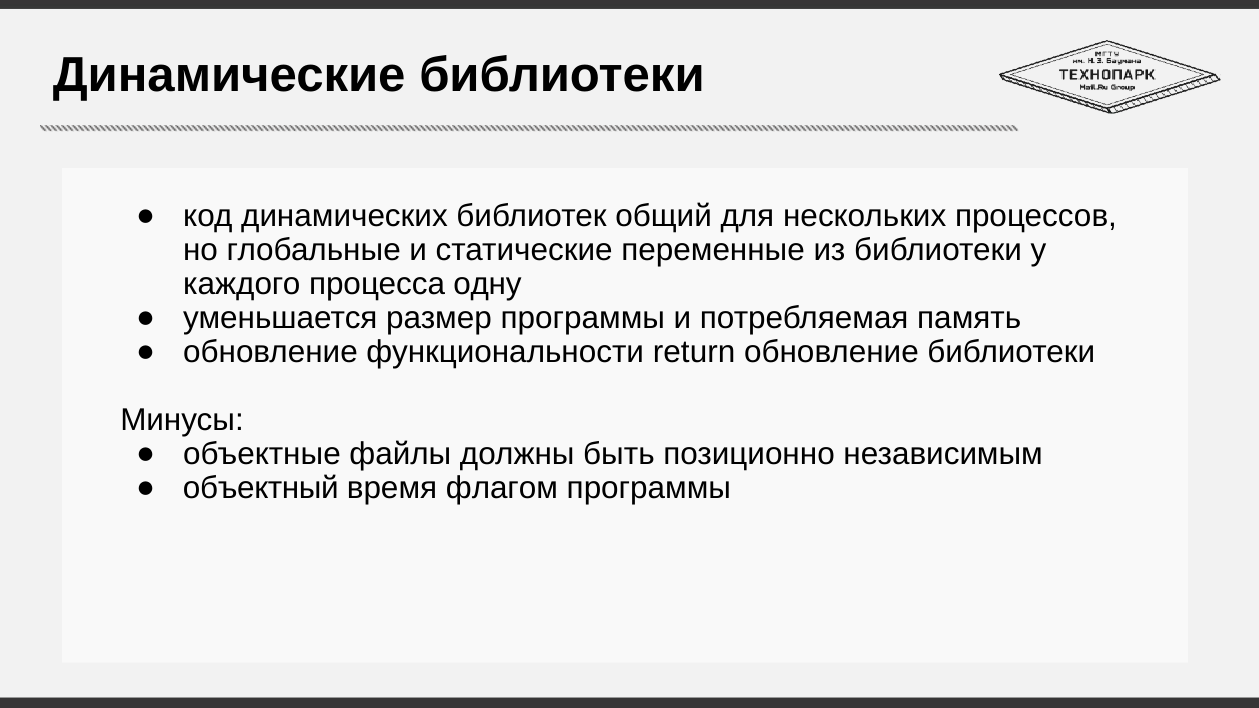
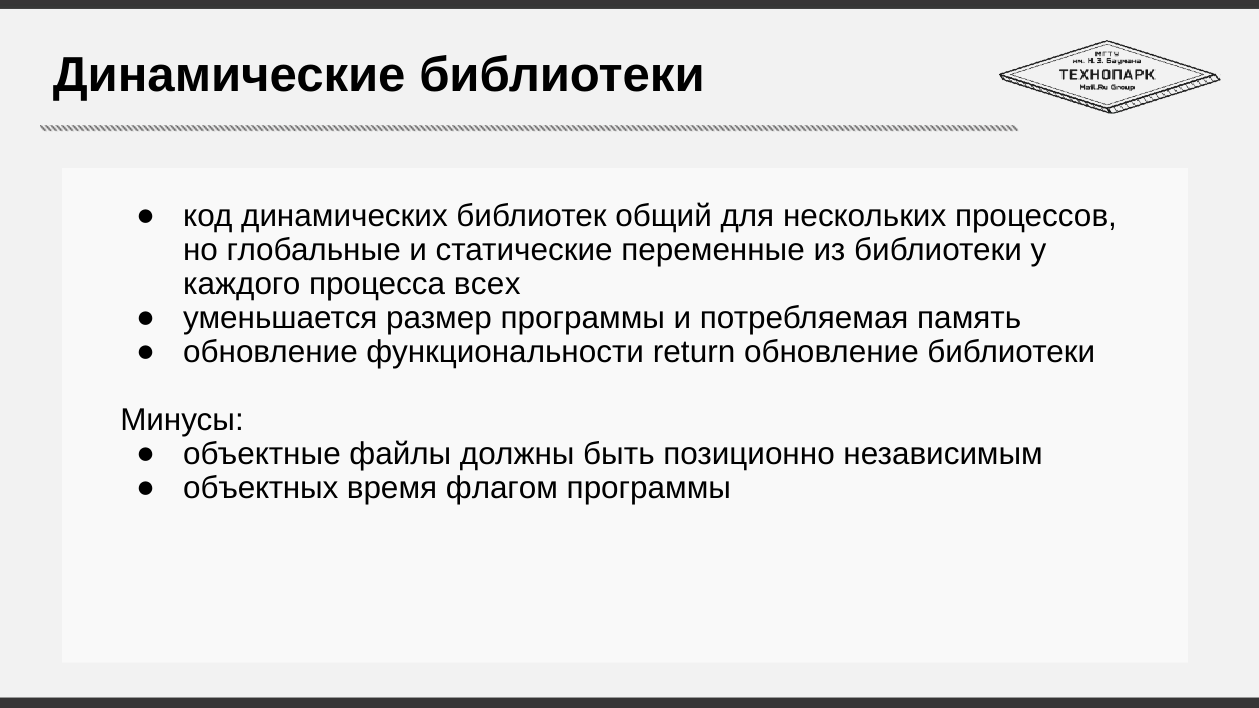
одну: одну -> всех
объектный: объектный -> объектных
